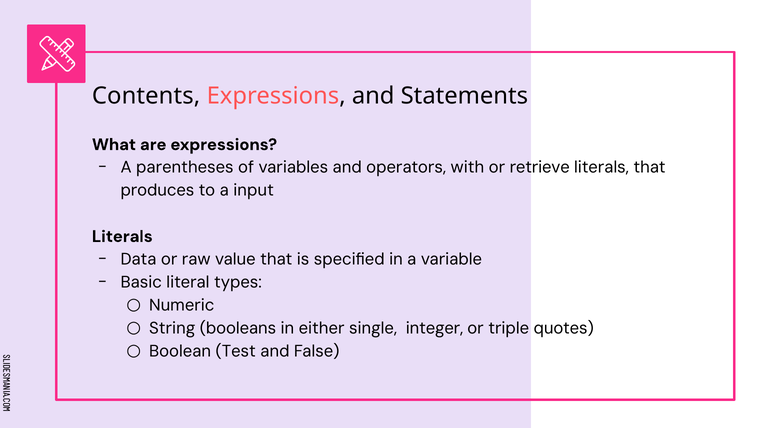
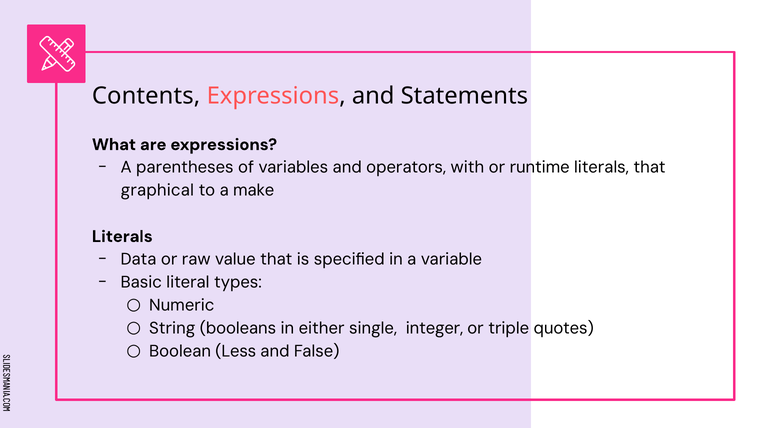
retrieve: retrieve -> runtime
produces: produces -> graphical
input: input -> make
Test: Test -> Less
